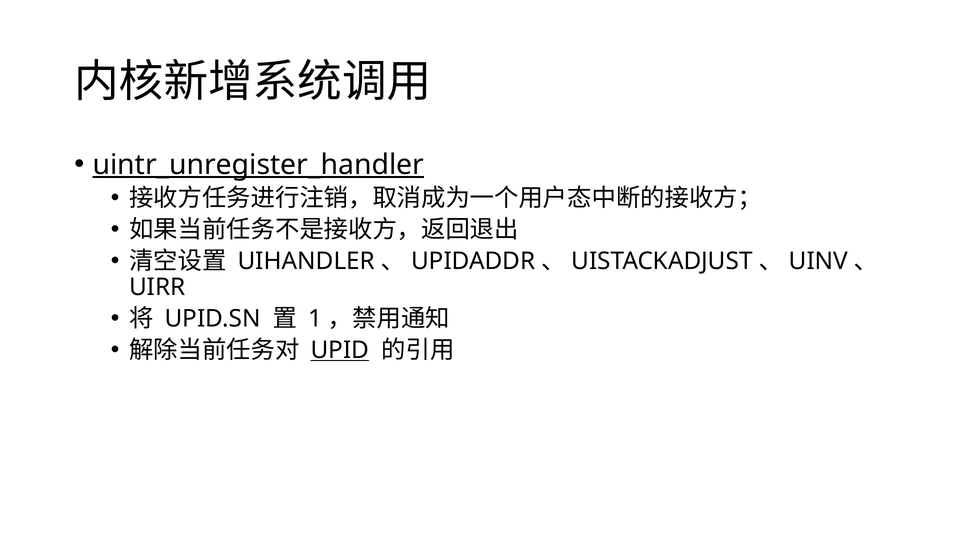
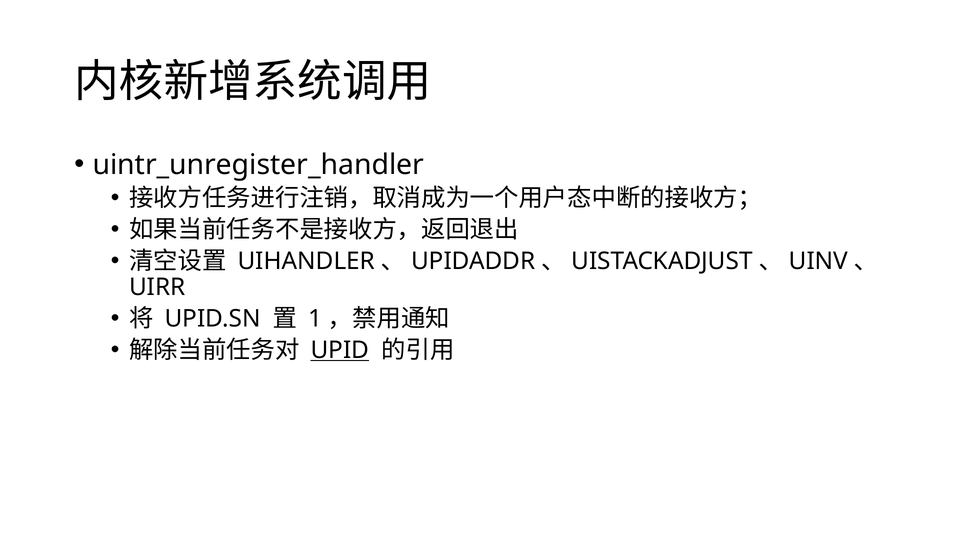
uintr_unregister_handler underline: present -> none
